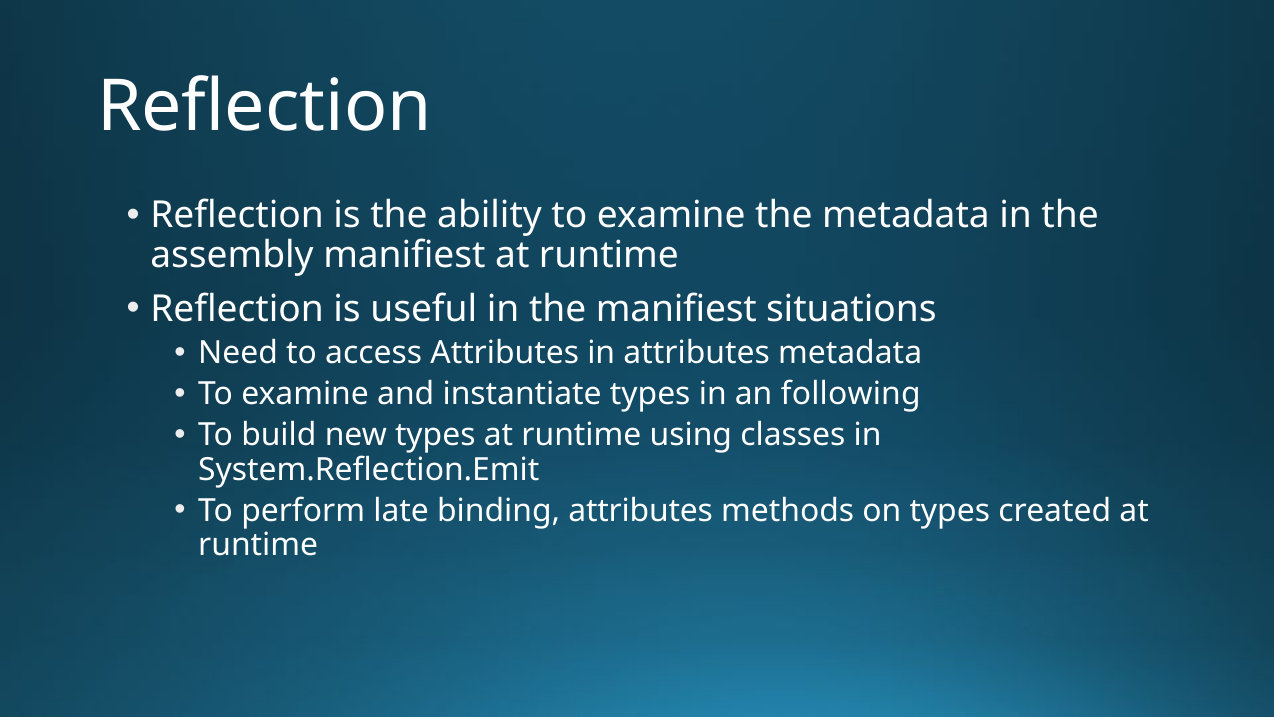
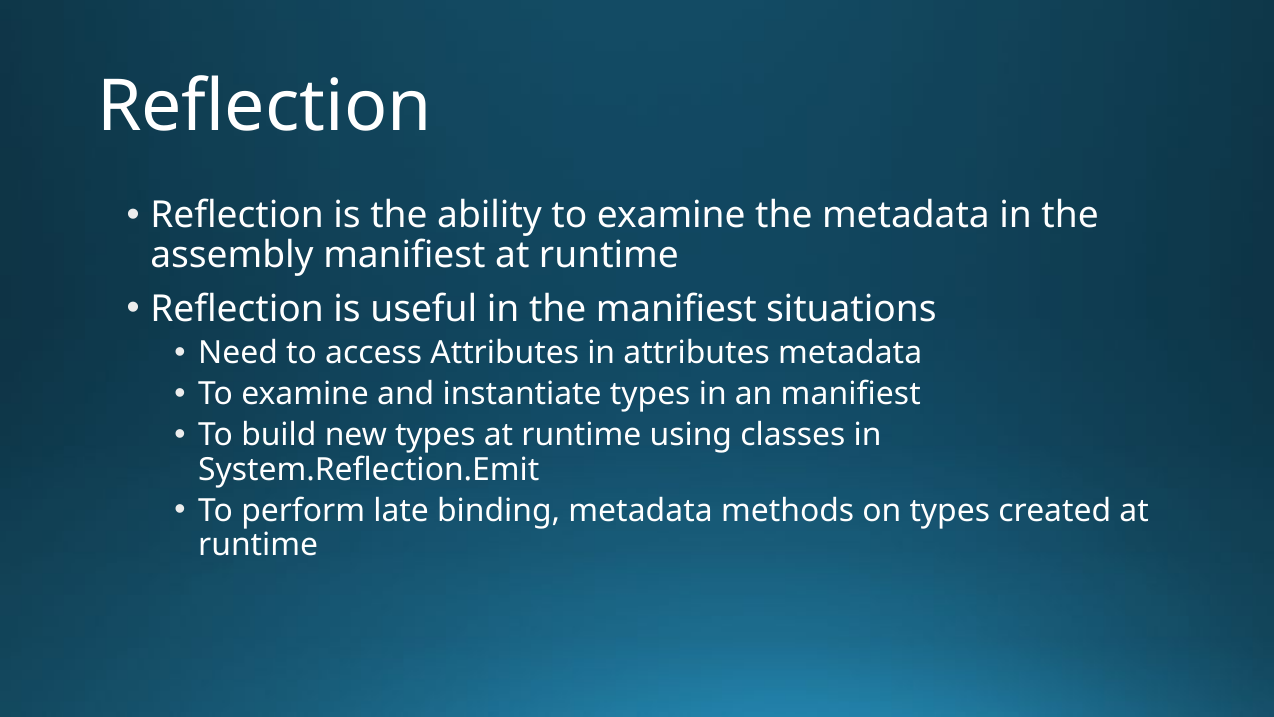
an following: following -> manifiest
binding attributes: attributes -> metadata
